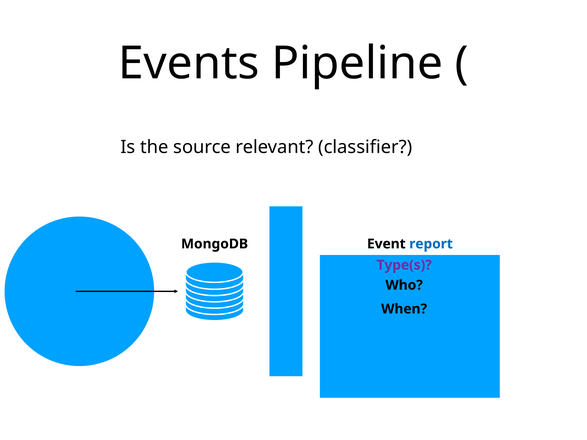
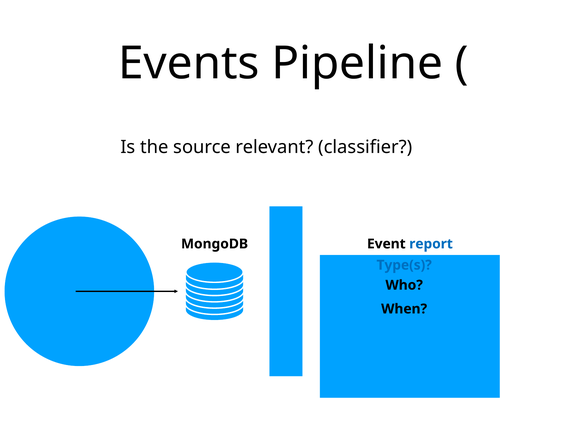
Type(s colour: purple -> blue
